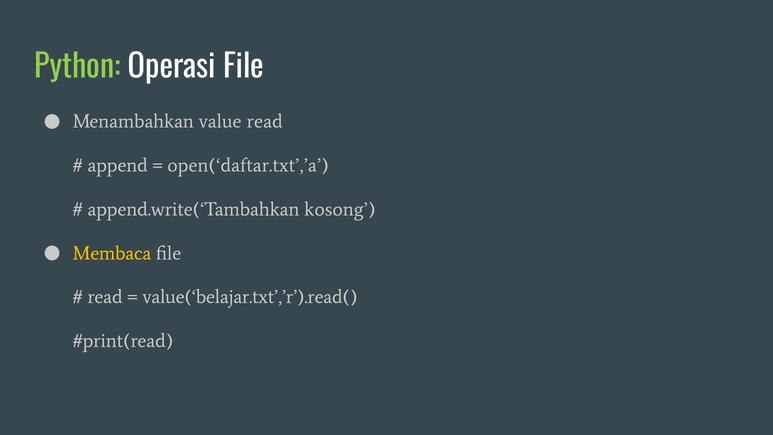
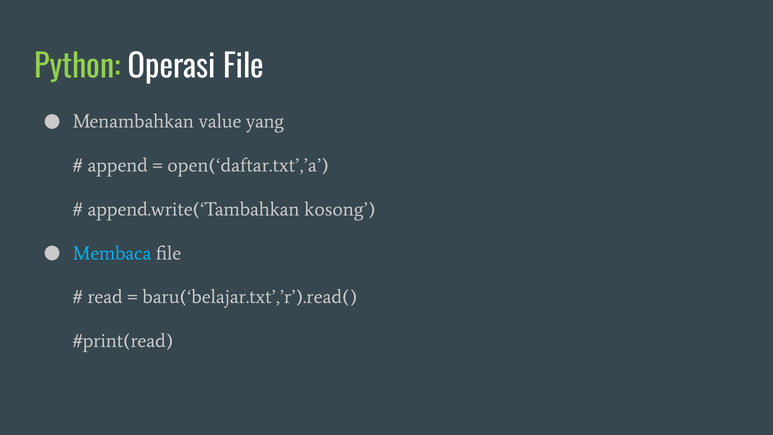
value read: read -> yang
Membaca colour: yellow -> light blue
value(‘belajar.txt’,’r’).read(: value(‘belajar.txt’,’r’).read( -> baru(‘belajar.txt’,’r’).read(
